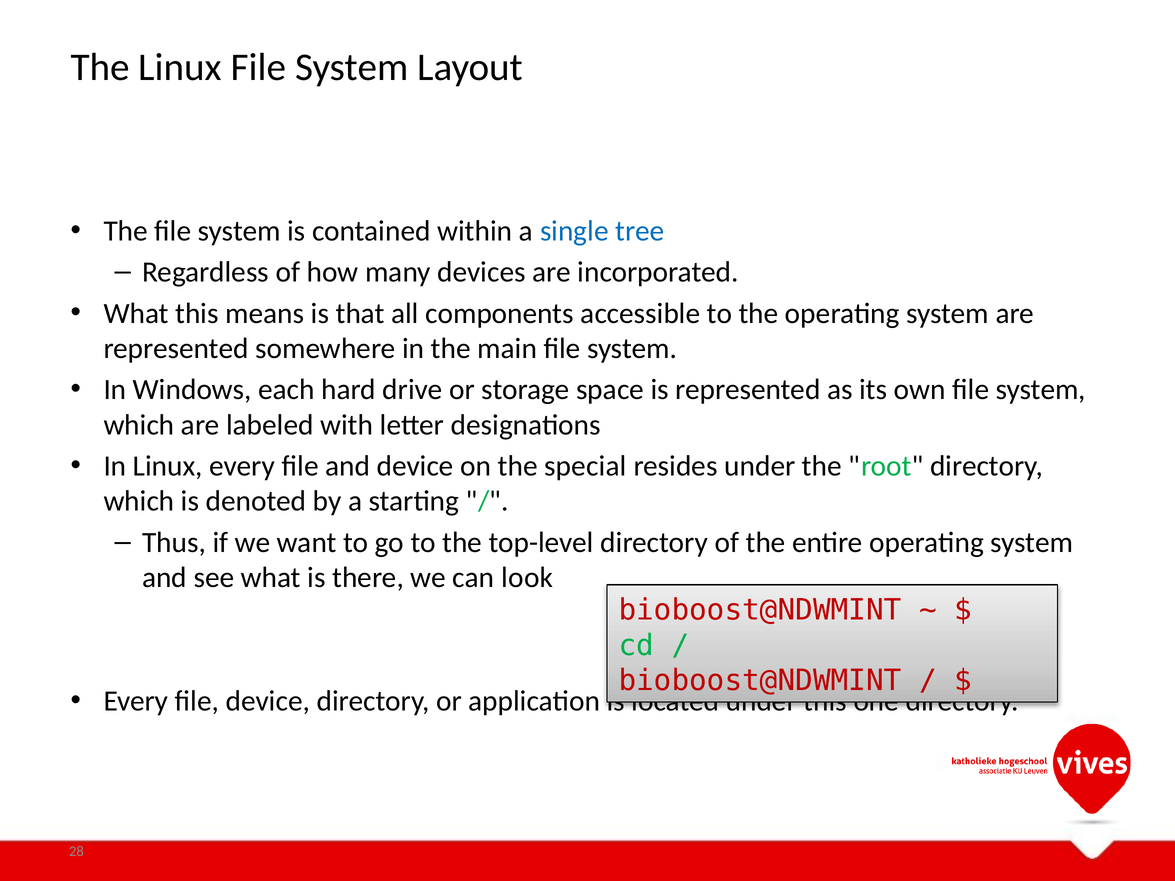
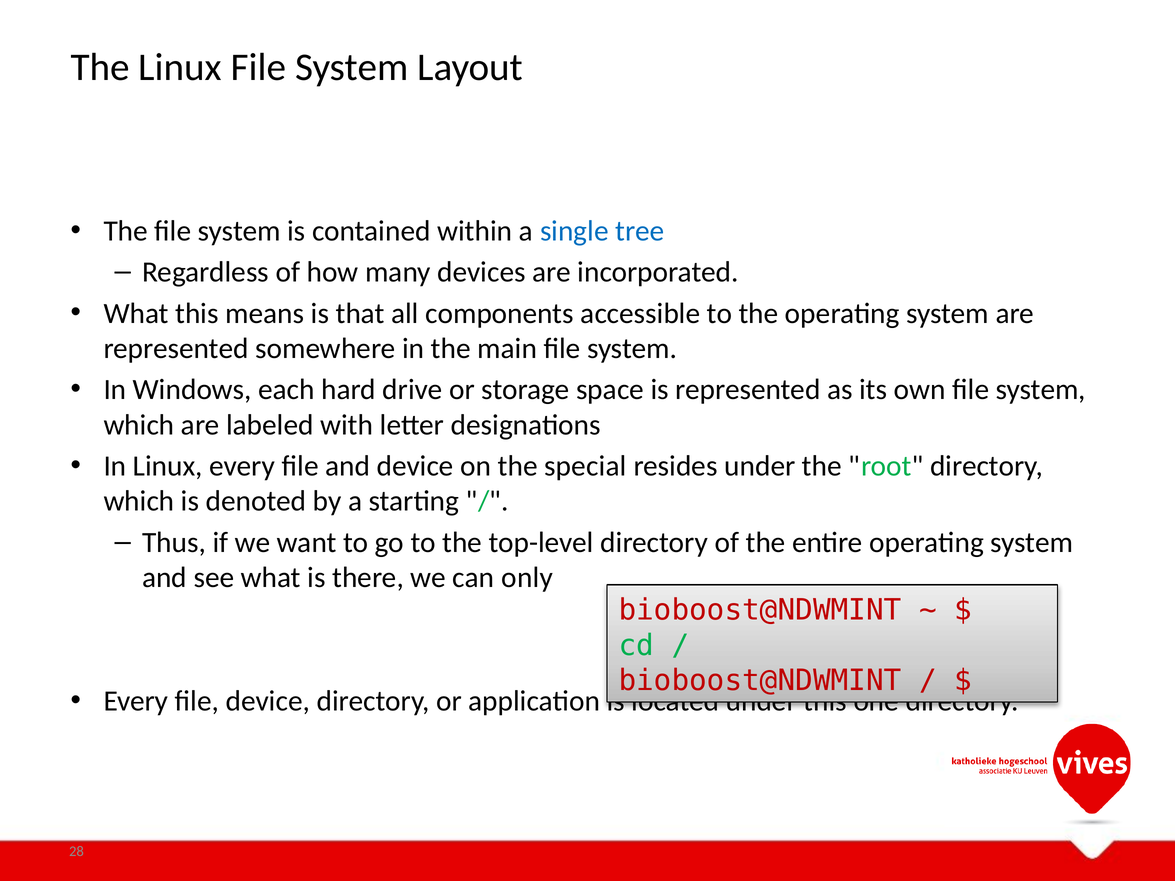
look: look -> only
